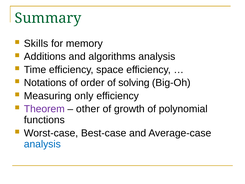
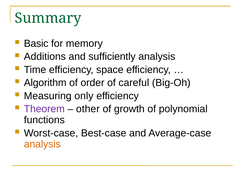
Skills: Skills -> Basic
algorithms: algorithms -> sufficiently
Notations: Notations -> Algorithm
solving: solving -> careful
analysis at (42, 144) colour: blue -> orange
